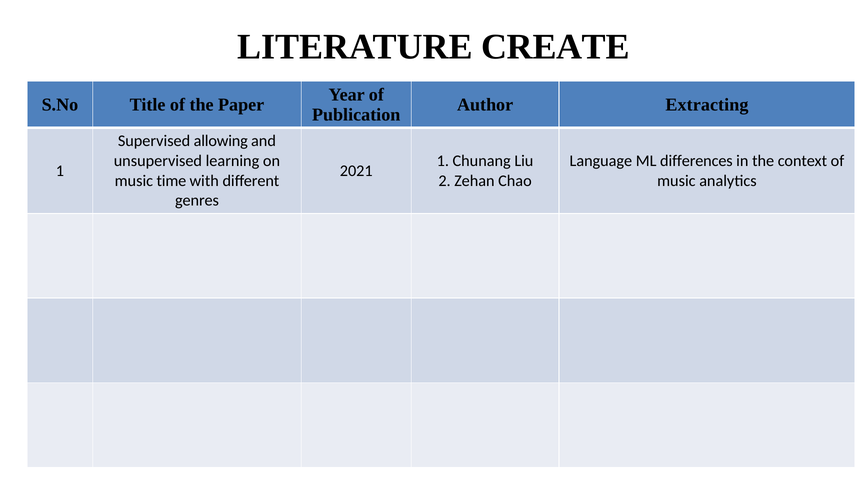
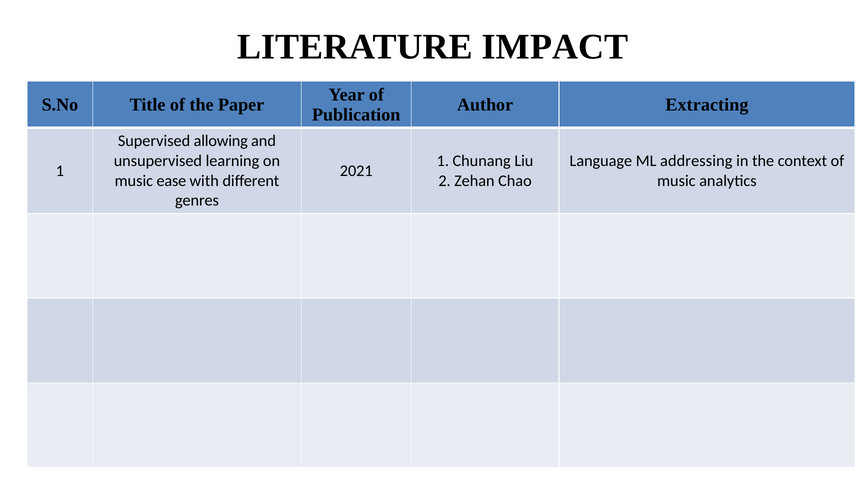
CREATE: CREATE -> IMPACT
differences: differences -> addressing
time: time -> ease
